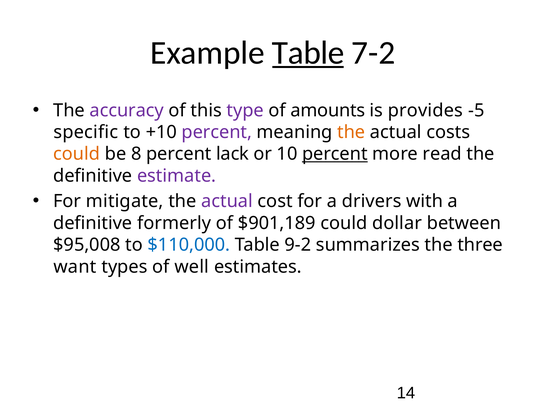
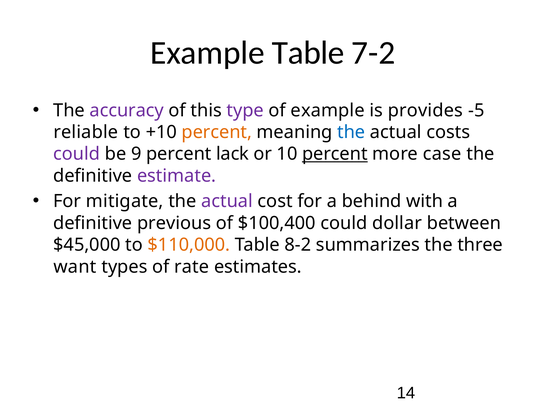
Table at (308, 53) underline: present -> none
of amounts: amounts -> example
specific: specific -> reliable
percent at (217, 132) colour: purple -> orange
the at (351, 132) colour: orange -> blue
could at (77, 154) colour: orange -> purple
8: 8 -> 9
read: read -> case
drivers: drivers -> behind
formerly: formerly -> previous
$901,189: $901,189 -> $100,400
$95,008: $95,008 -> $45,000
$110,000 colour: blue -> orange
9-2: 9-2 -> 8-2
well: well -> rate
